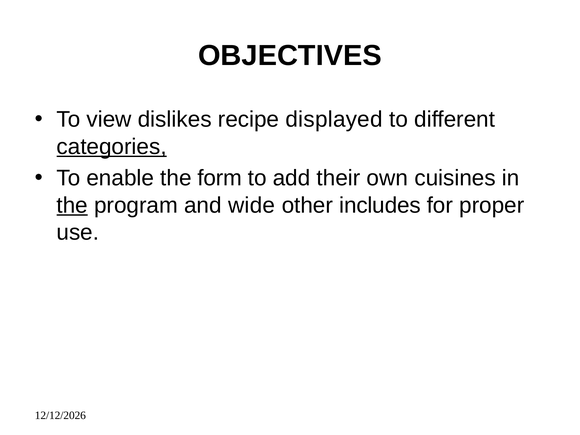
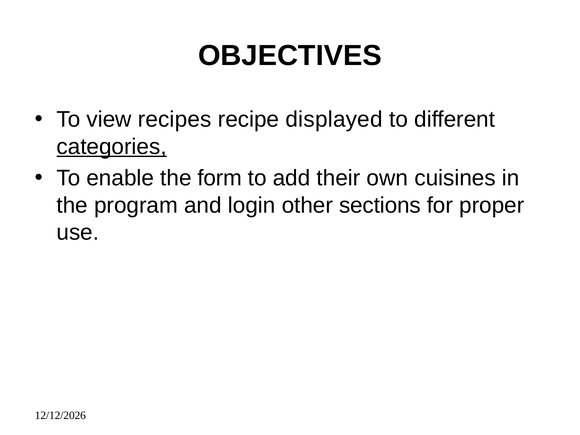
dislikes: dislikes -> recipes
the at (72, 205) underline: present -> none
wide: wide -> login
includes: includes -> sections
